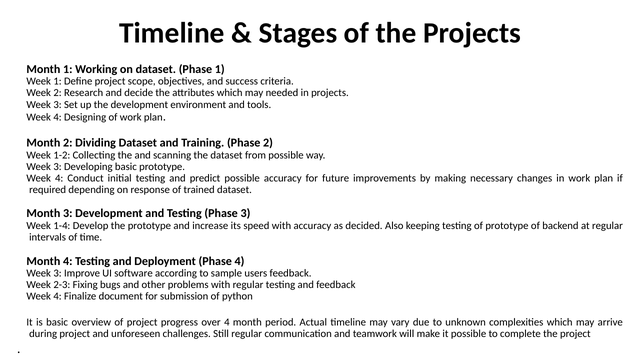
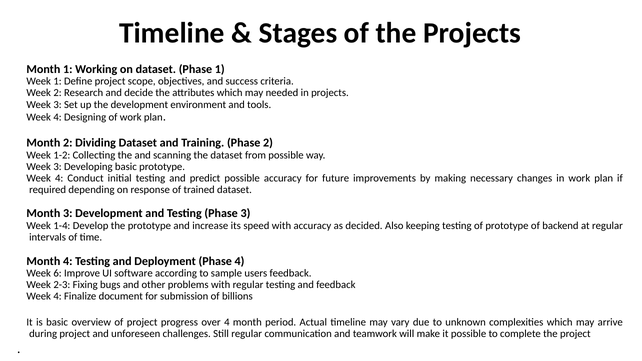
3 at (58, 273): 3 -> 6
python: python -> billions
